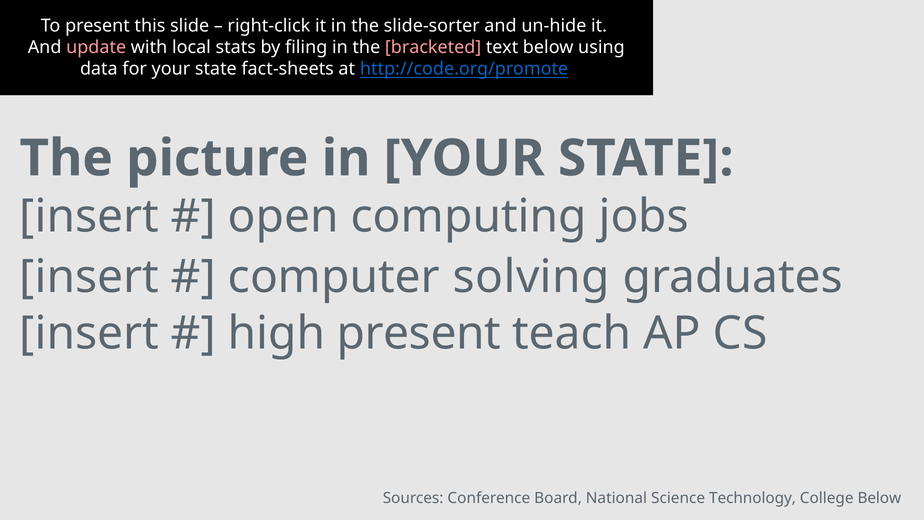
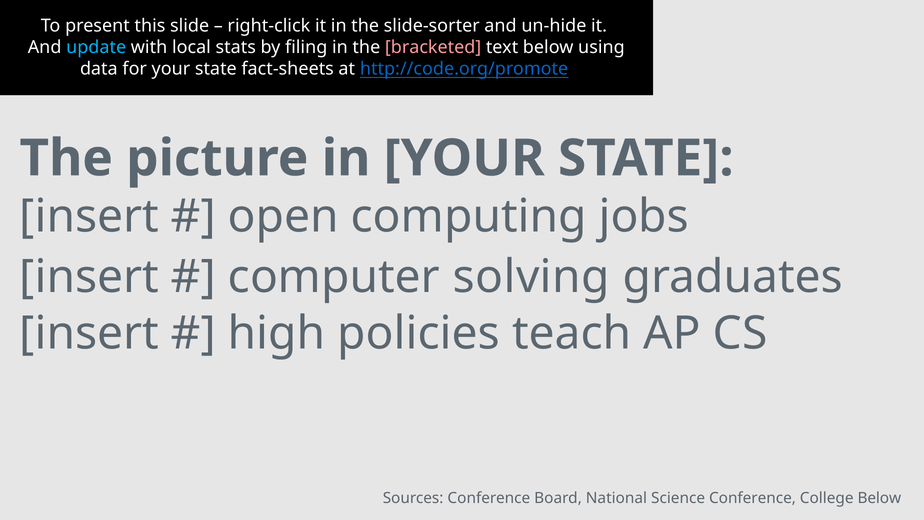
update colour: pink -> light blue
high present: present -> policies
Science Technology: Technology -> Conference
